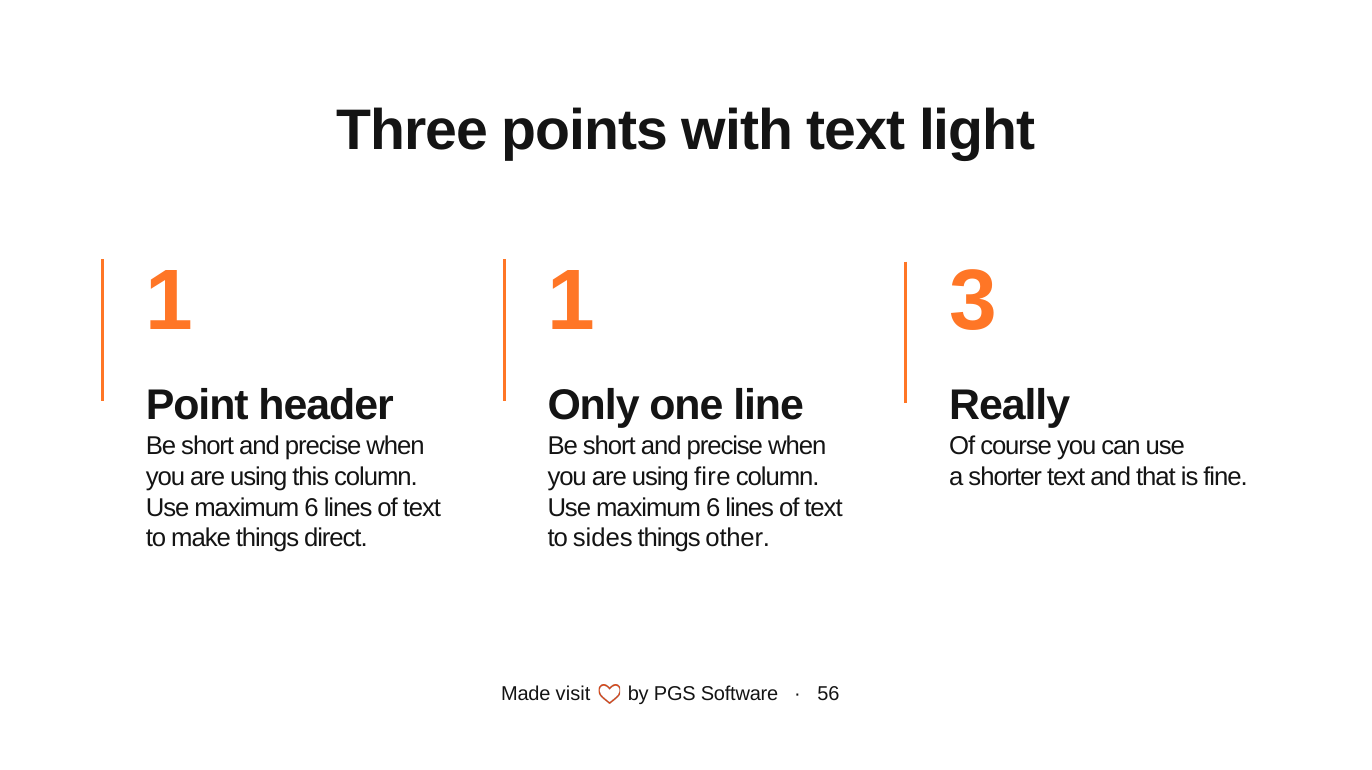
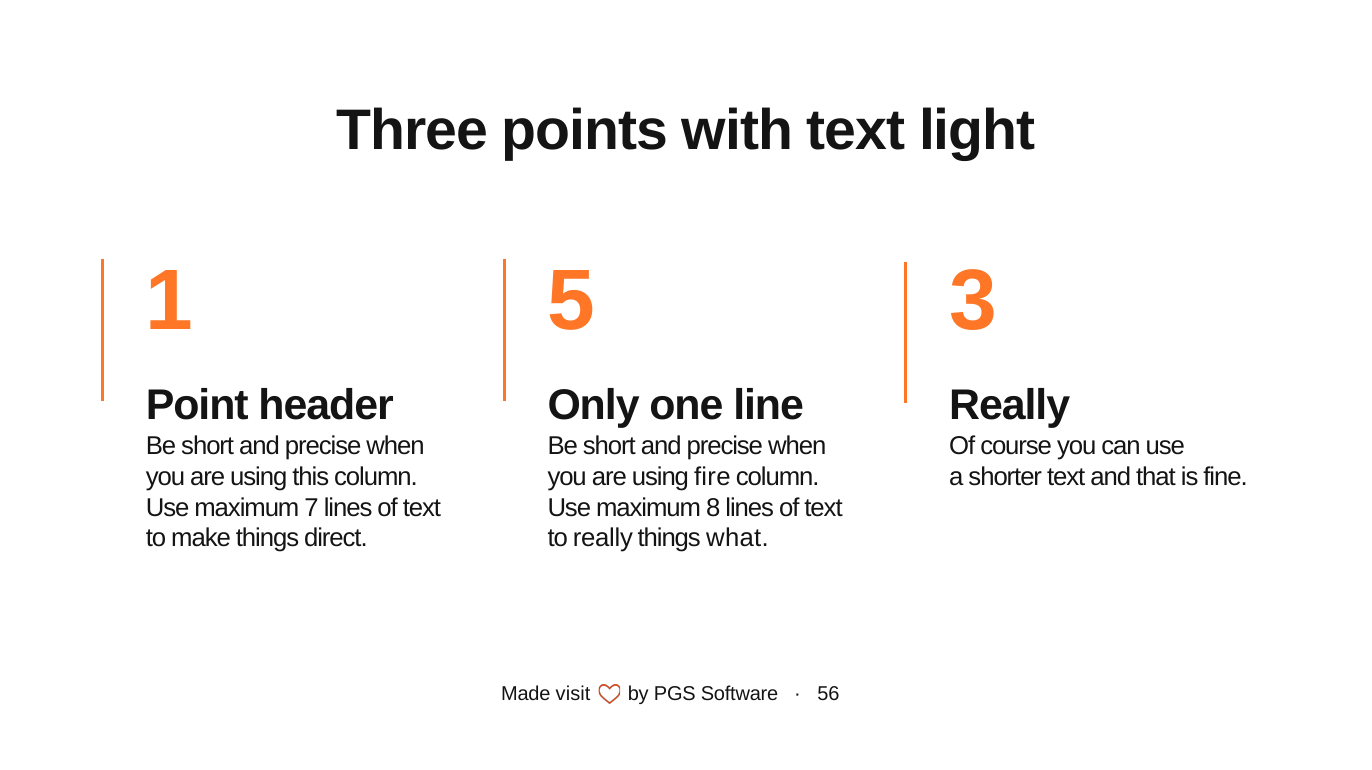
1 1: 1 -> 5
6 at (312, 508): 6 -> 7
6 at (713, 508): 6 -> 8
to sides: sides -> really
other: other -> what
